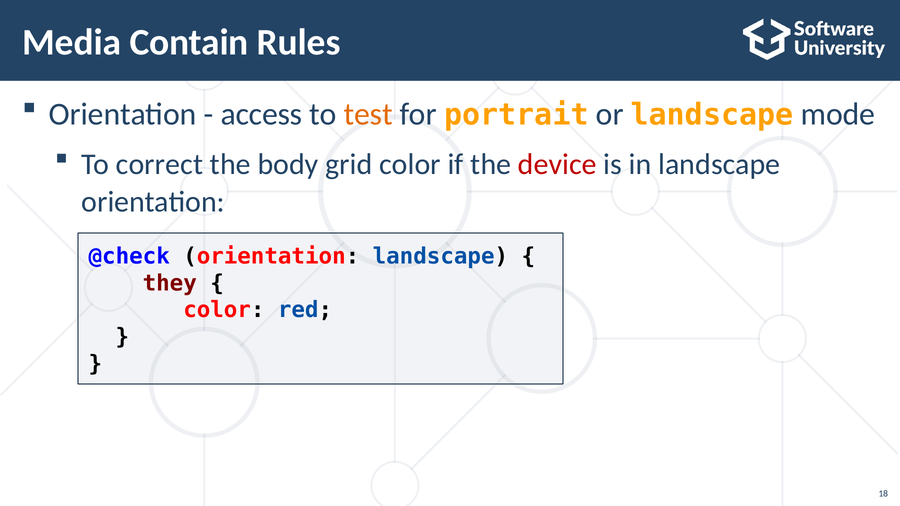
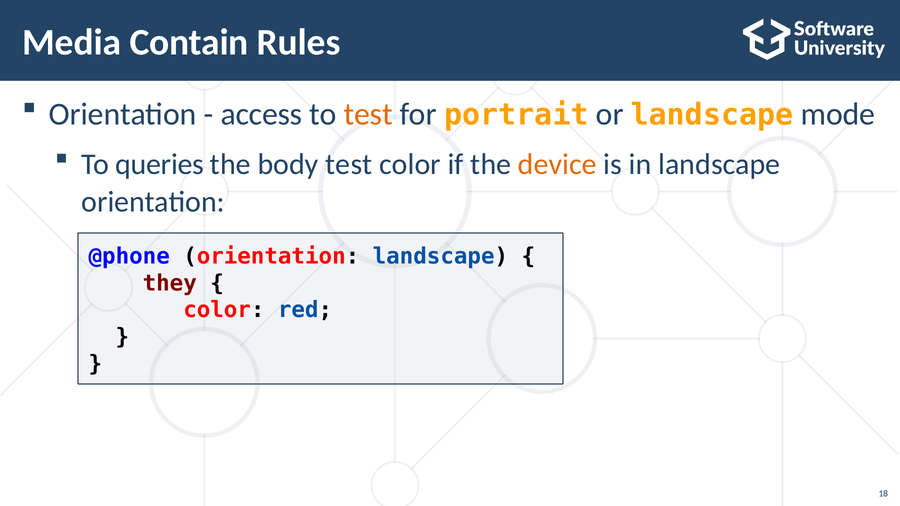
correct: correct -> queries
body grid: grid -> test
device colour: red -> orange
@check: @check -> @phone
